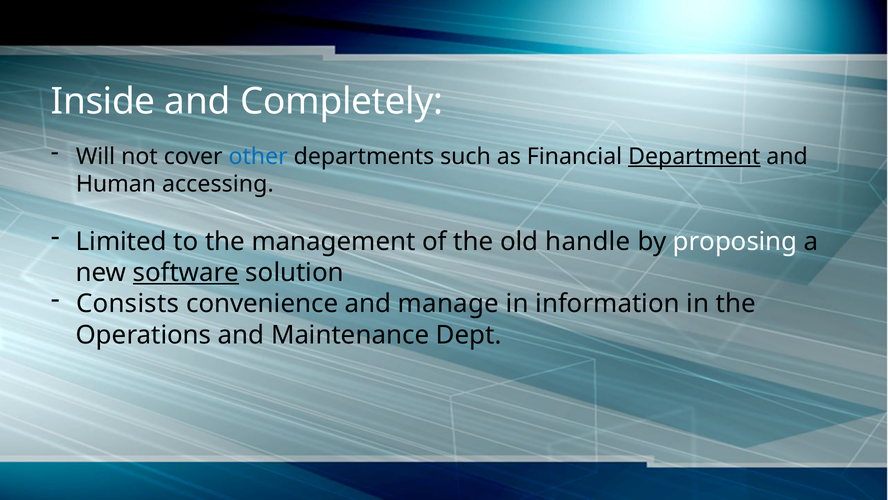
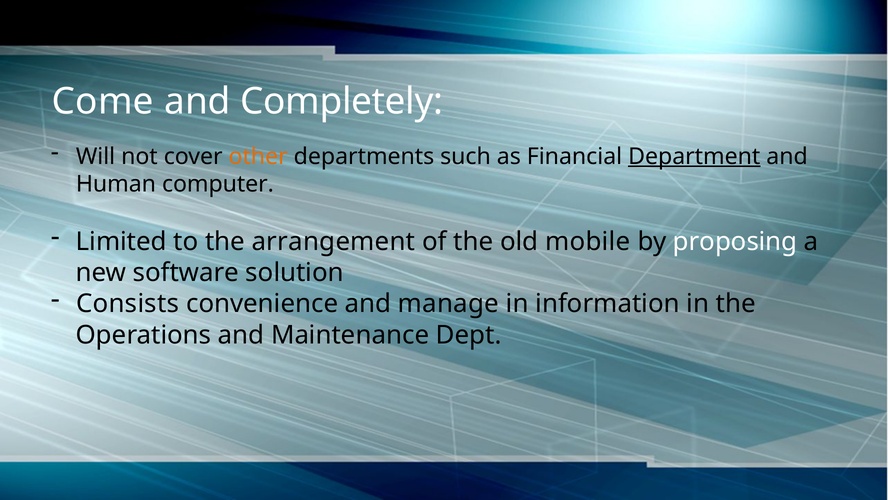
Inside: Inside -> Come
other colour: blue -> orange
accessing: accessing -> computer
management: management -> arrangement
handle: handle -> mobile
software underline: present -> none
